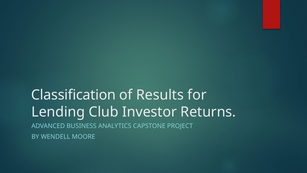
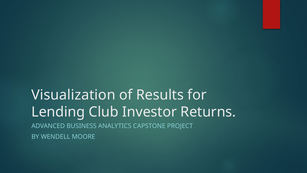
Classification: Classification -> Visualization
